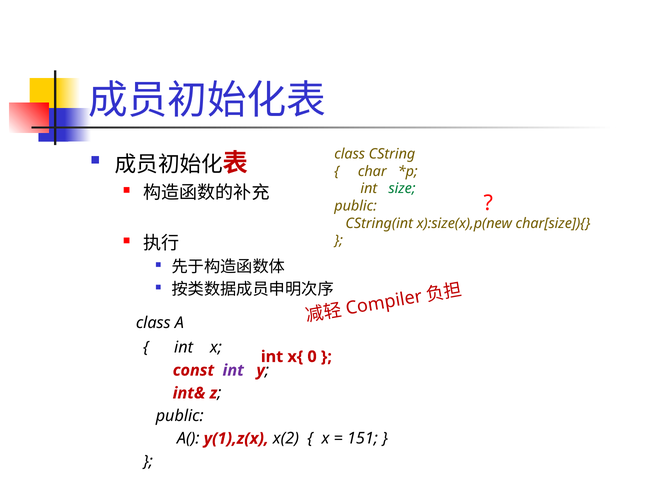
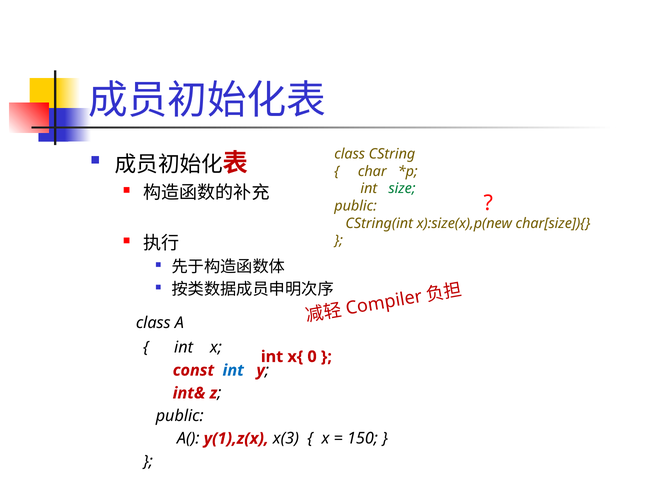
int at (233, 370) colour: purple -> blue
x(2: x(2 -> x(3
151: 151 -> 150
